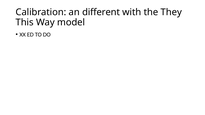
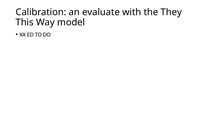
different: different -> evaluate
